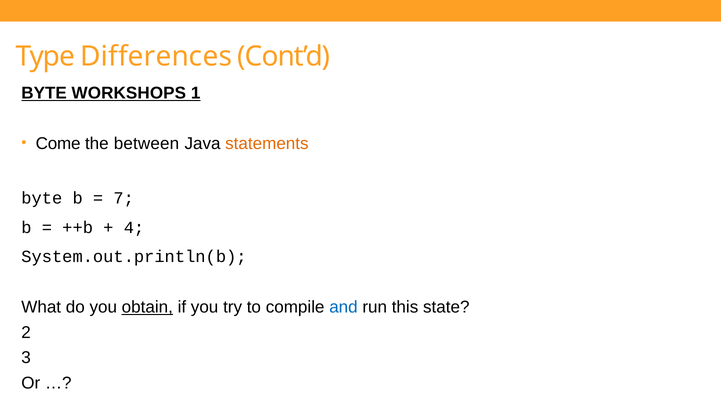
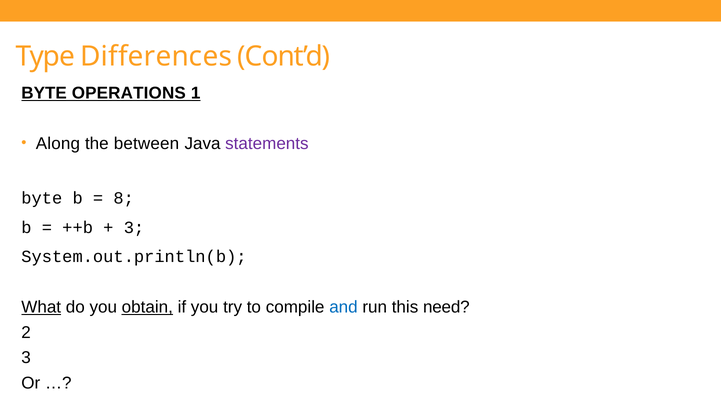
WORKSHOPS: WORKSHOPS -> OPERATIONS
Come: Come -> Along
statements colour: orange -> purple
7: 7 -> 8
4 at (134, 227): 4 -> 3
What underline: none -> present
state: state -> need
